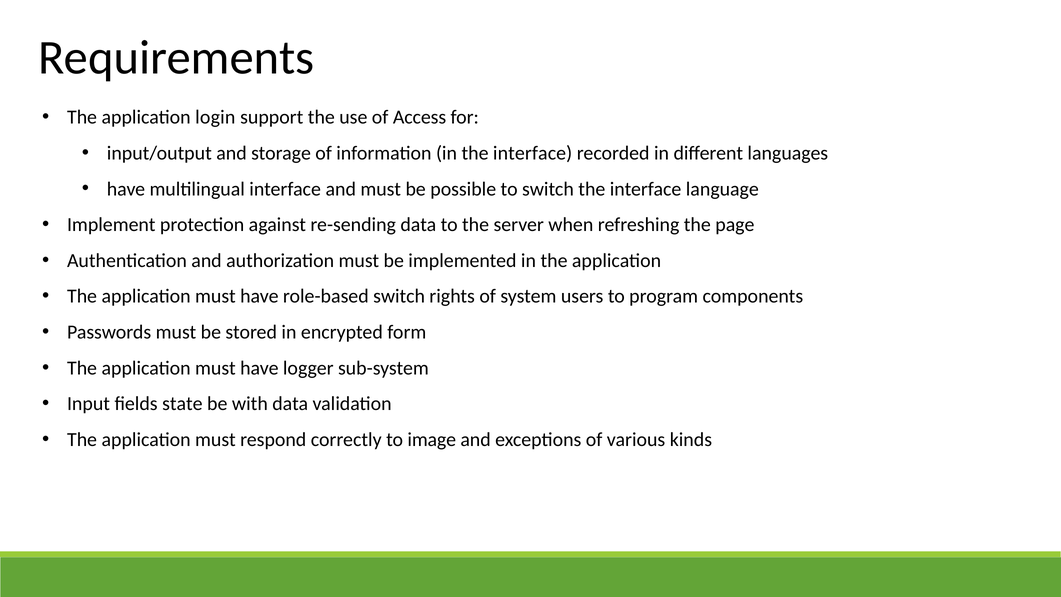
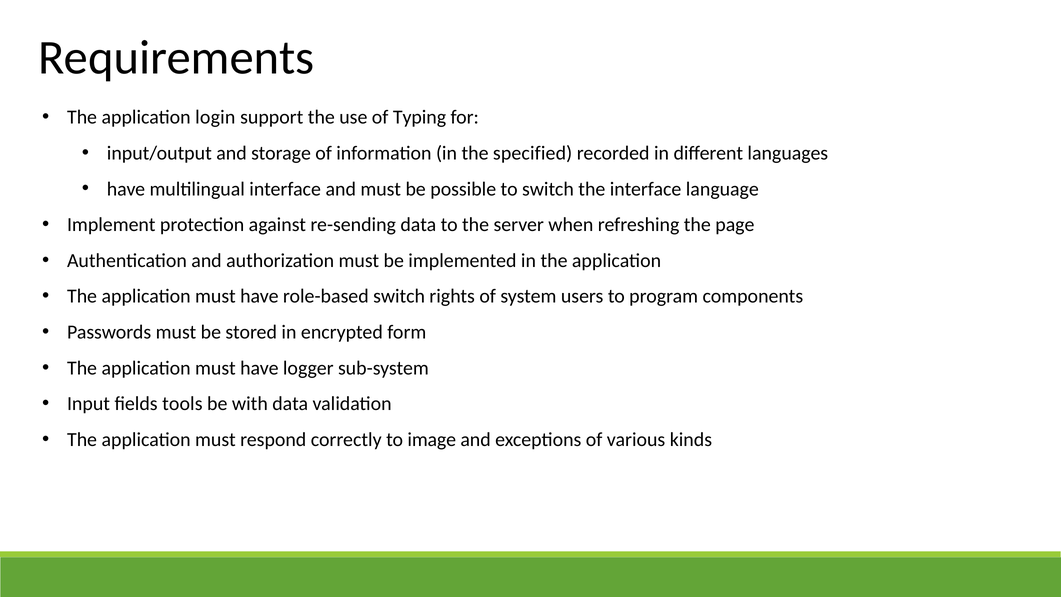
Access: Access -> Typing
in the interface: interface -> specified
state: state -> tools
